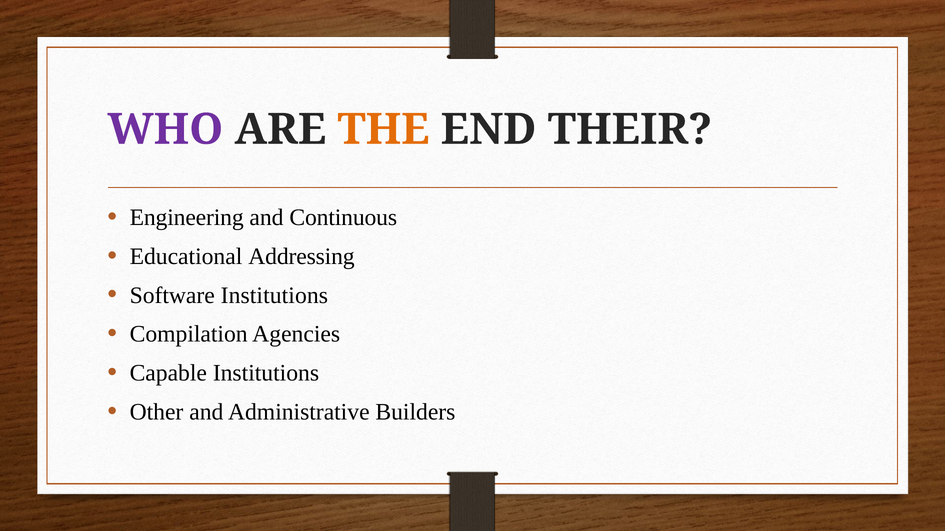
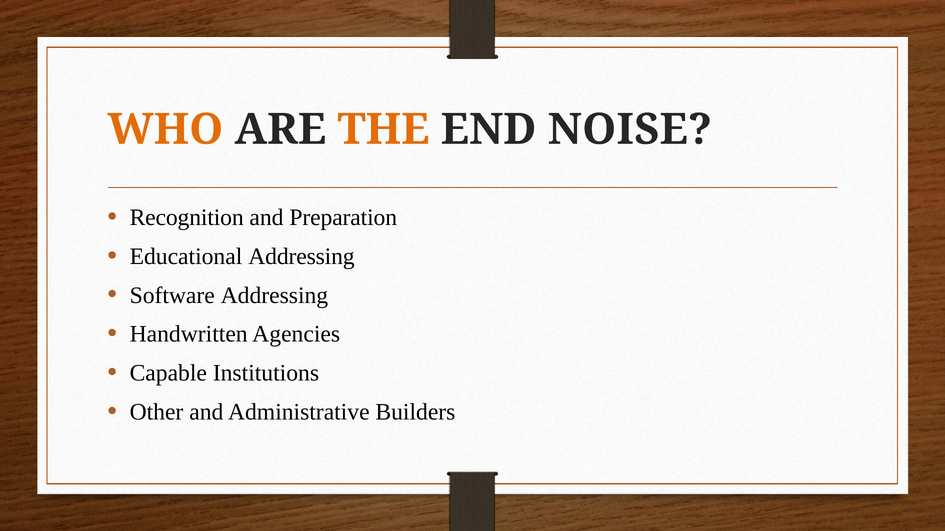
WHO colour: purple -> orange
THEIR: THEIR -> NOISE
Engineering: Engineering -> Recognition
Continuous: Continuous -> Preparation
Software Institutions: Institutions -> Addressing
Compilation: Compilation -> Handwritten
